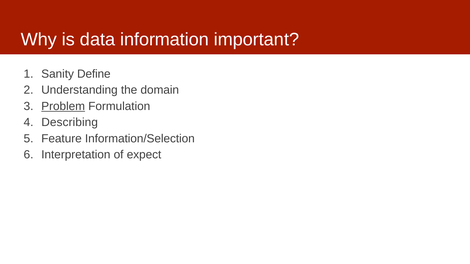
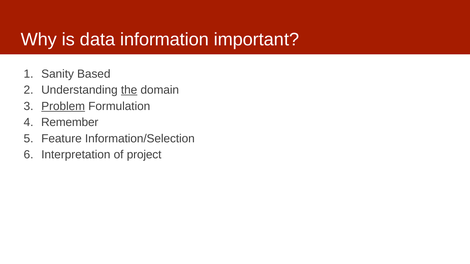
Define: Define -> Based
the underline: none -> present
Describing: Describing -> Remember
expect: expect -> project
